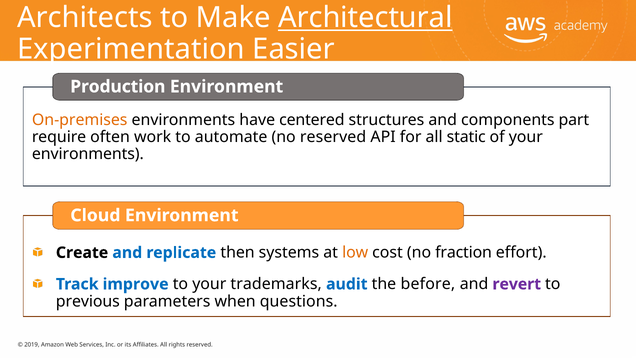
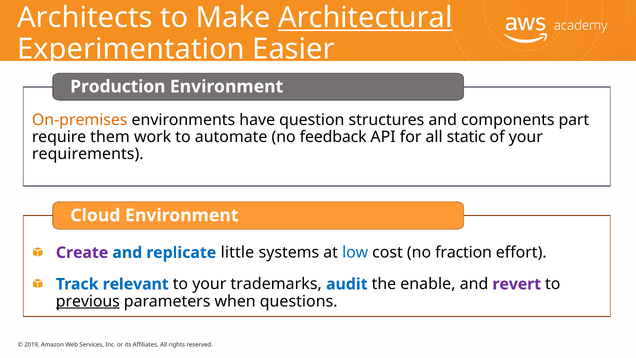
centered: centered -> question
often: often -> them
no reserved: reserved -> feedback
environments at (88, 154): environments -> requirements
Create colour: black -> purple
then: then -> little
low colour: orange -> blue
improve: improve -> relevant
before: before -> enable
previous underline: none -> present
